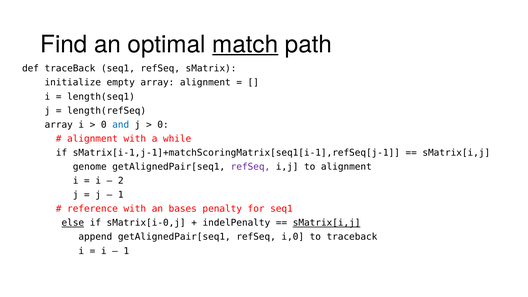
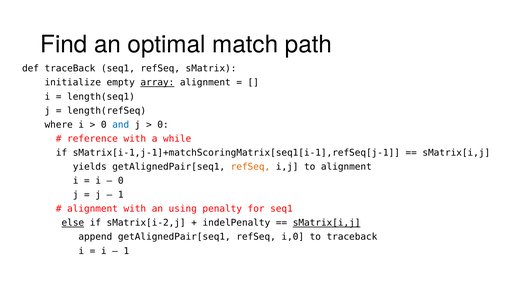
match underline: present -> none
array at (157, 83) underline: none -> present
array at (59, 125): array -> where
alignment at (92, 139): alignment -> reference
genome: genome -> yields
refSeq at (250, 167) colour: purple -> orange
2 at (121, 181): 2 -> 0
reference at (92, 209): reference -> alignment
bases: bases -> using
sMatrix[i-0,j: sMatrix[i-0,j -> sMatrix[i-2,j
